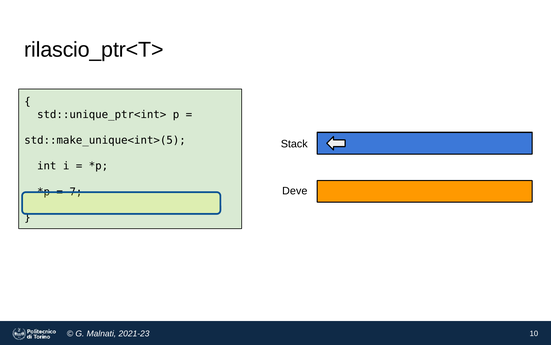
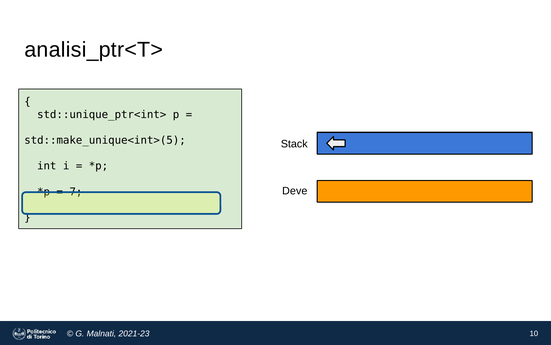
rilascio_ptr<T>: rilascio_ptr<T> -> analisi_ptr<T>
